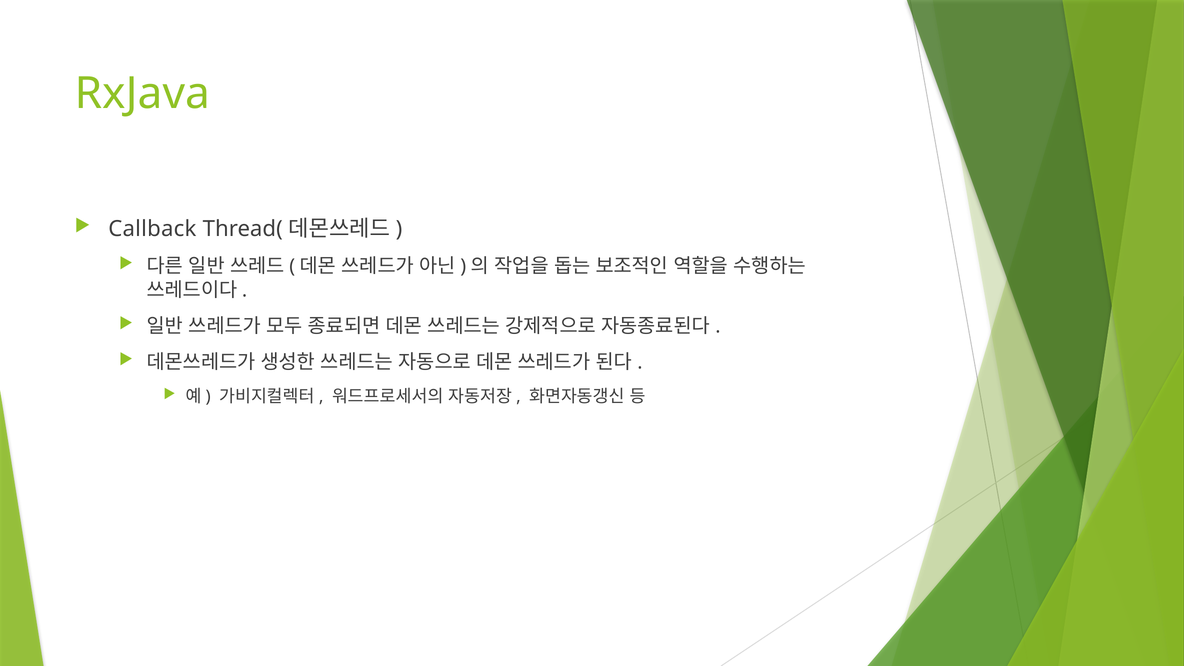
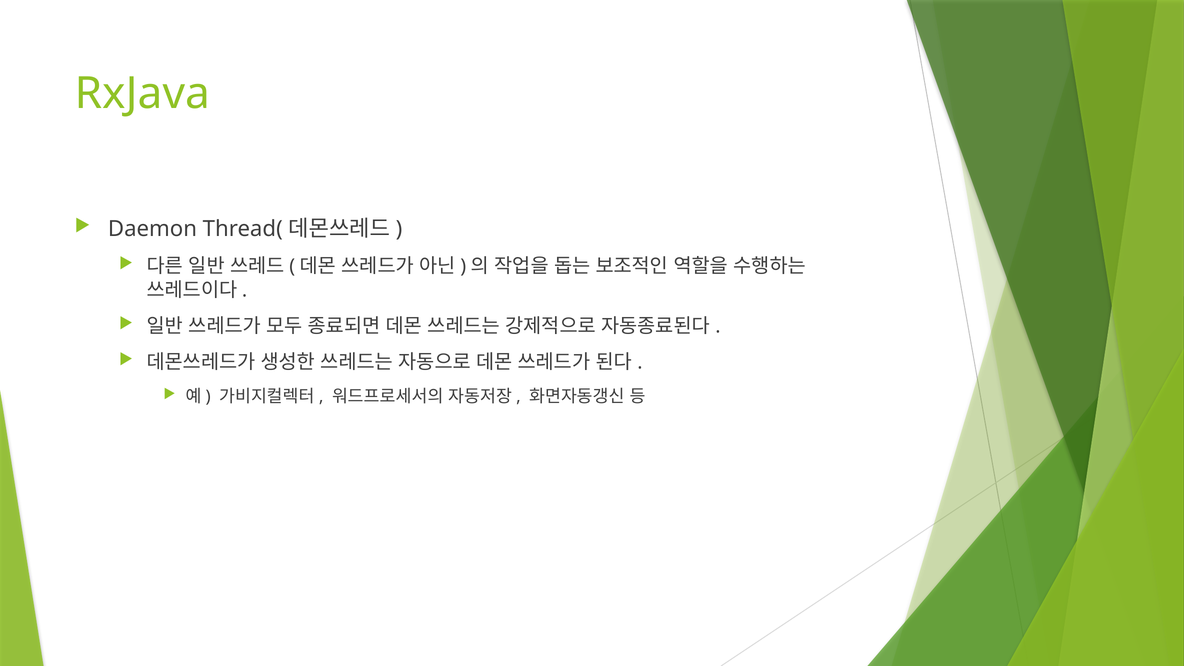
Callback: Callback -> Daemon
